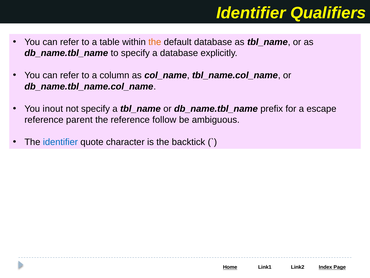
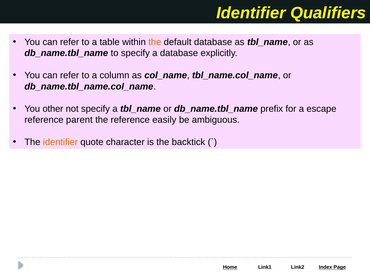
inout: inout -> other
follow: follow -> easily
identifier at (60, 142) colour: blue -> orange
